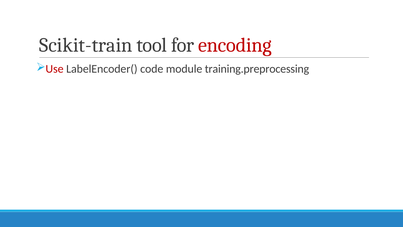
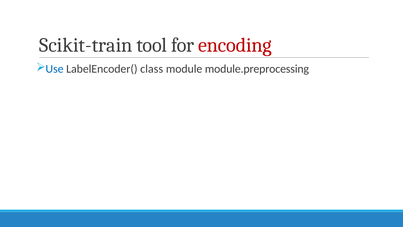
Use colour: red -> blue
code: code -> class
training.preprocessing: training.preprocessing -> module.preprocessing
